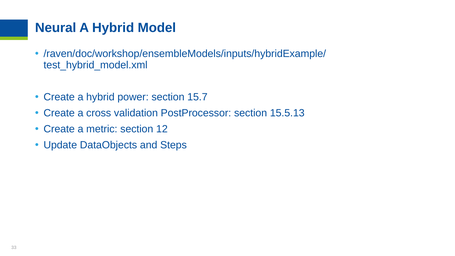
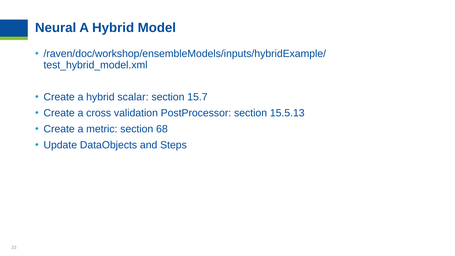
power: power -> scalar
12: 12 -> 68
